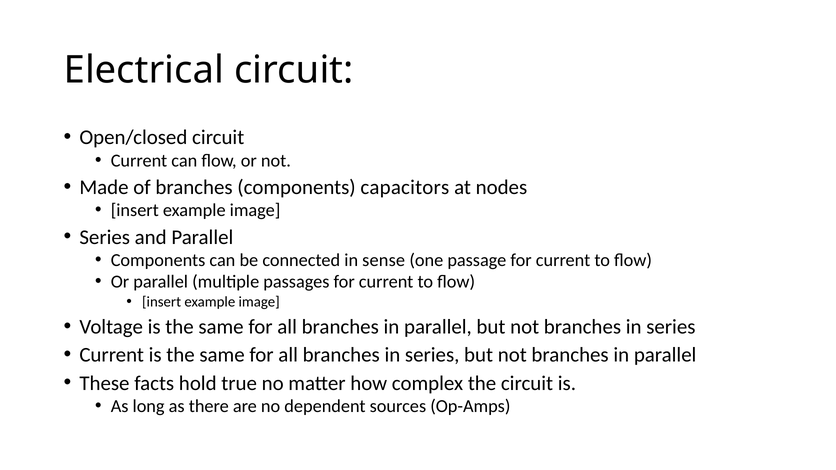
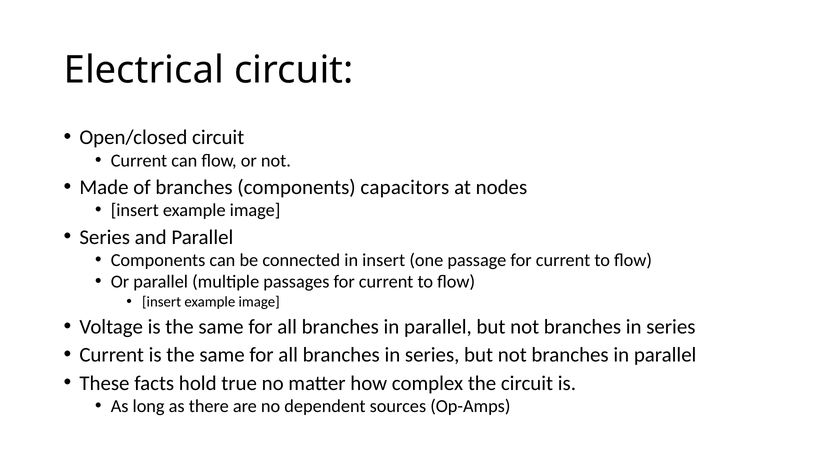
in sense: sense -> insert
